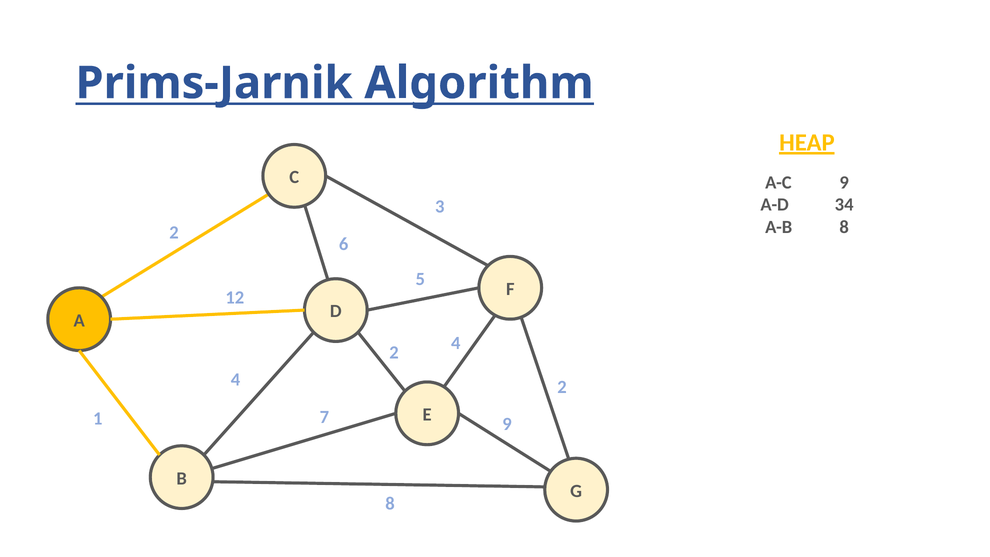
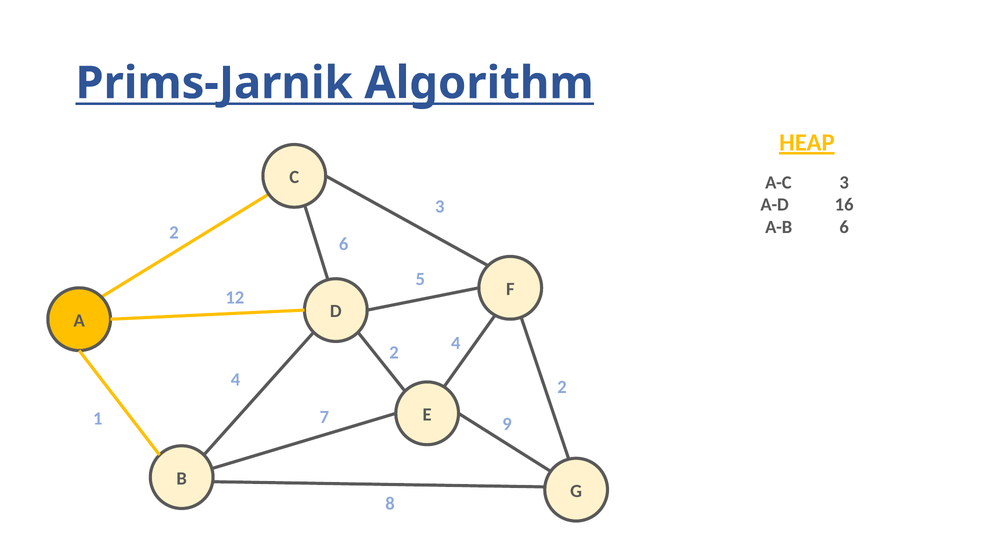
A-C 9: 9 -> 3
34: 34 -> 16
A-B 8: 8 -> 6
